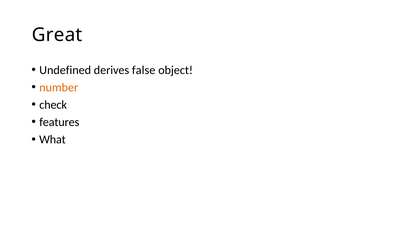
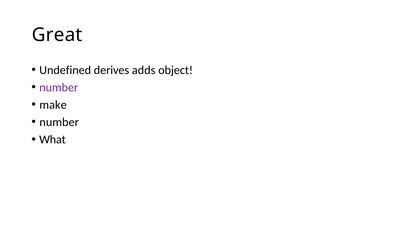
false: false -> adds
number at (59, 87) colour: orange -> purple
check: check -> make
features at (59, 122): features -> number
